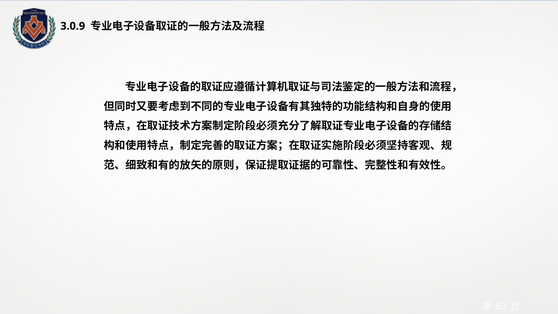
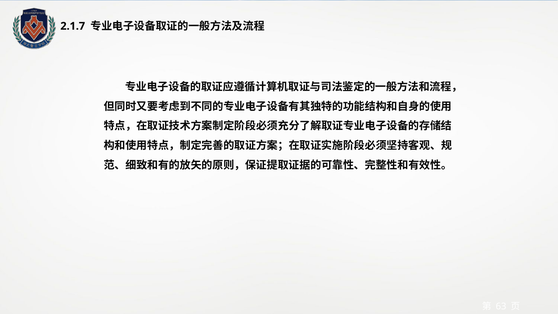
3.0.9: 3.0.9 -> 2.1.7
